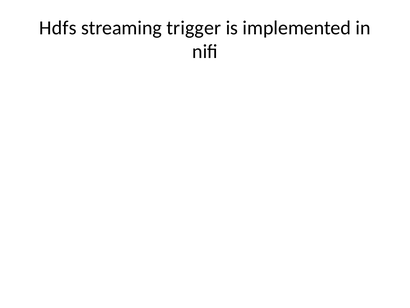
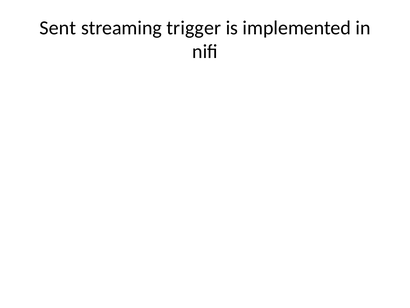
Hdfs: Hdfs -> Sent
